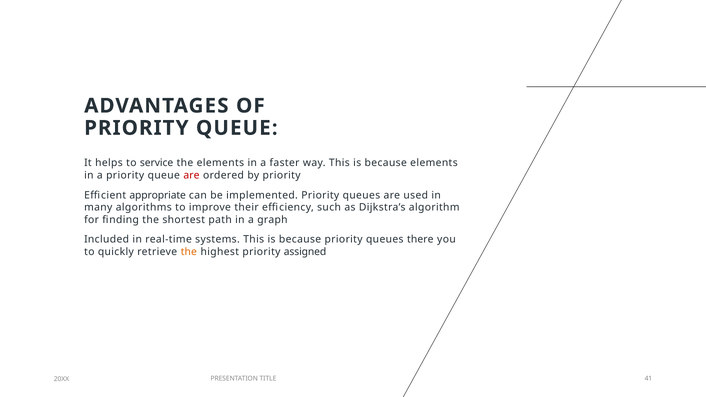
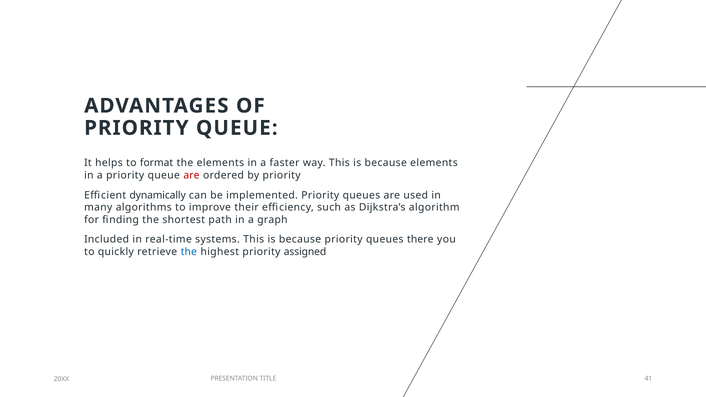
service: service -> format
appropriate: appropriate -> dynamically
the at (189, 252) colour: orange -> blue
